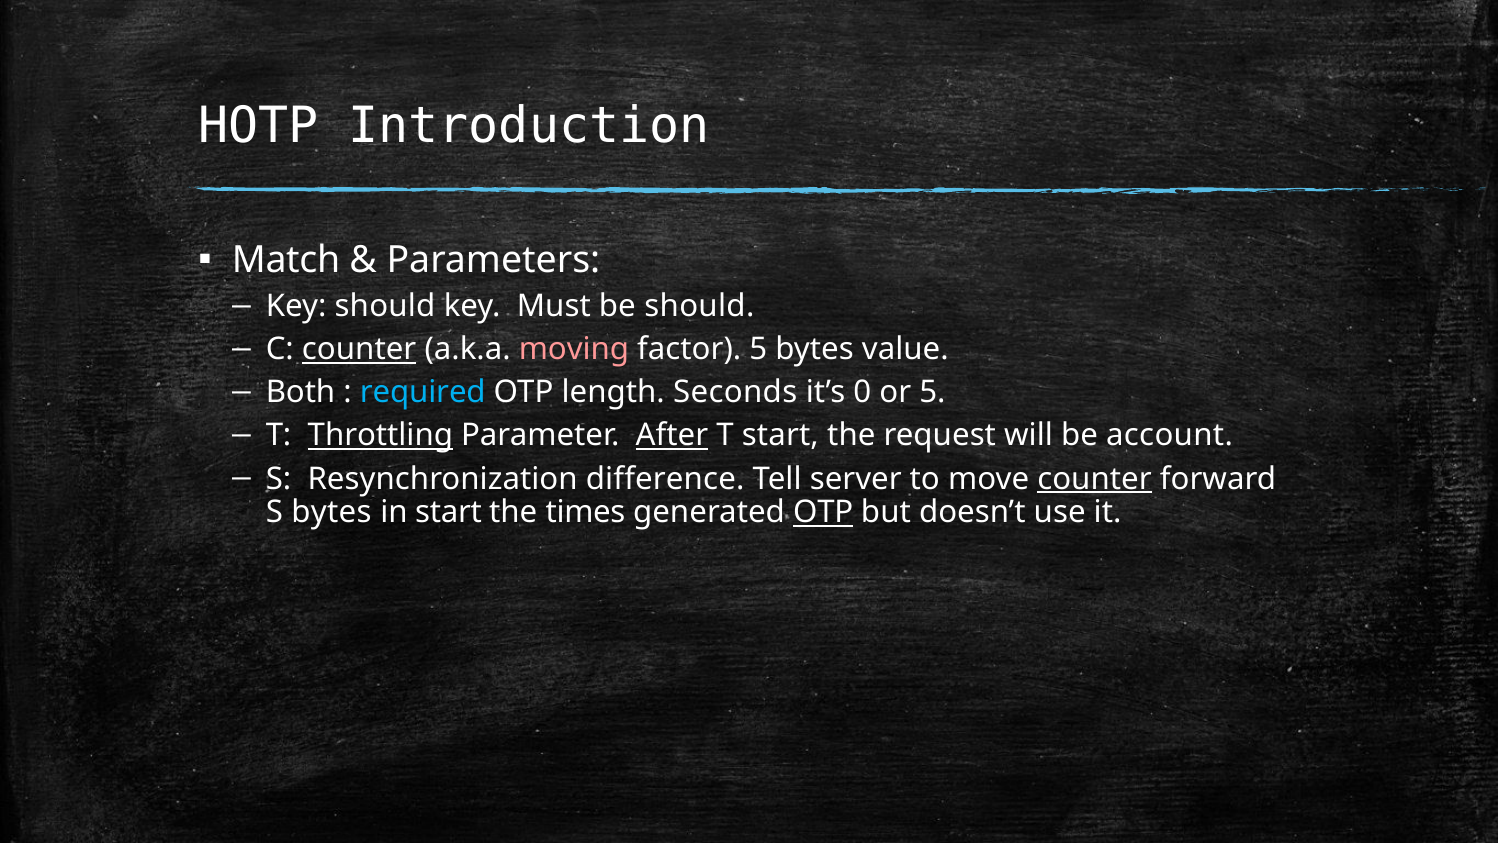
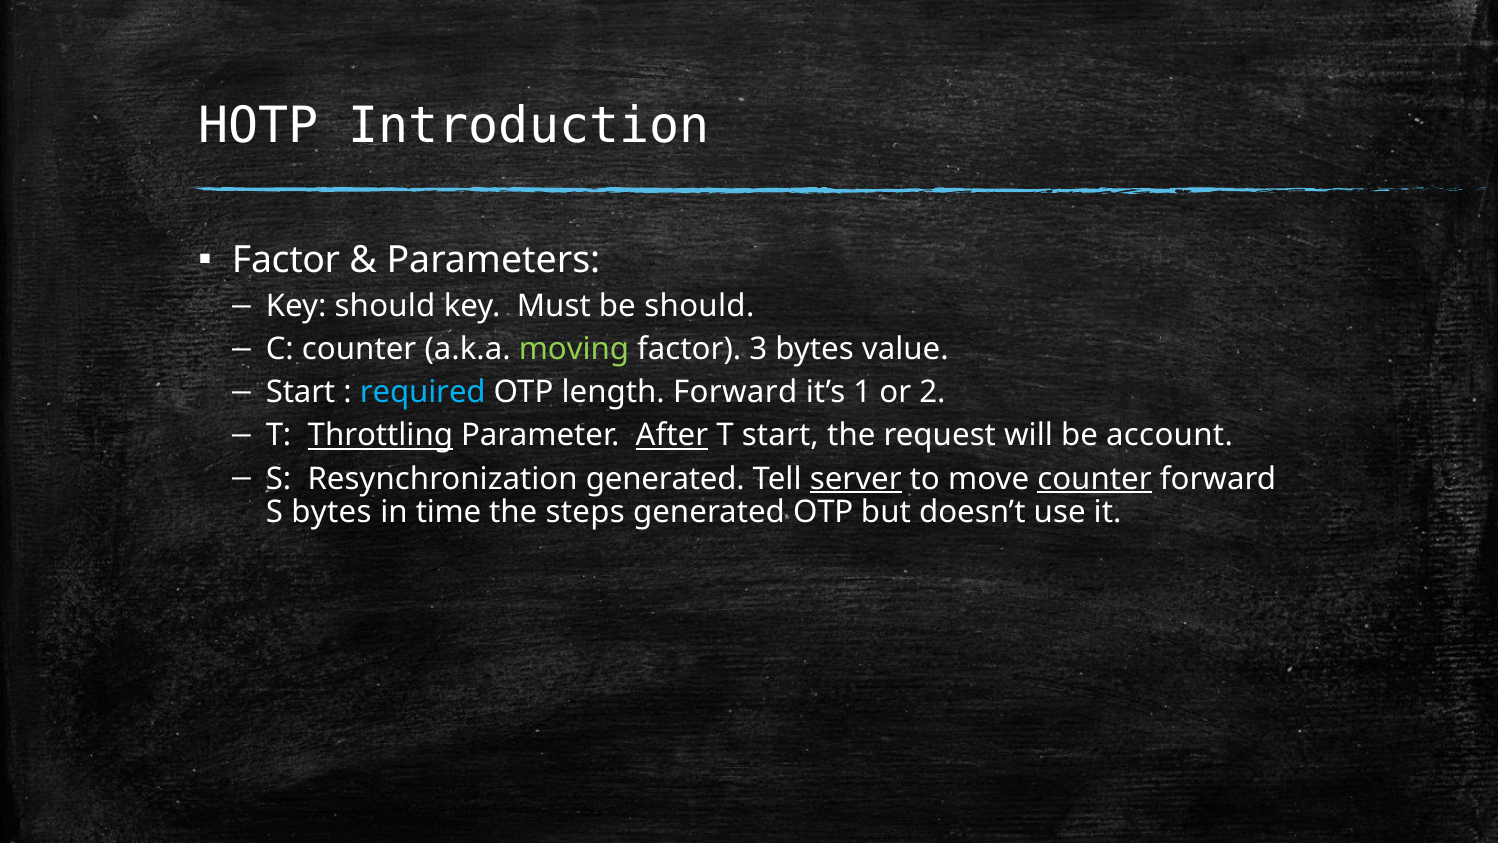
Match at (286, 260): Match -> Factor
counter at (359, 349) underline: present -> none
moving colour: pink -> light green
factor 5: 5 -> 3
Both at (300, 392): Both -> Start
length Seconds: Seconds -> Forward
0: 0 -> 1
or 5: 5 -> 2
Resynchronization difference: difference -> generated
server underline: none -> present
in start: start -> time
times: times -> steps
OTP at (823, 512) underline: present -> none
